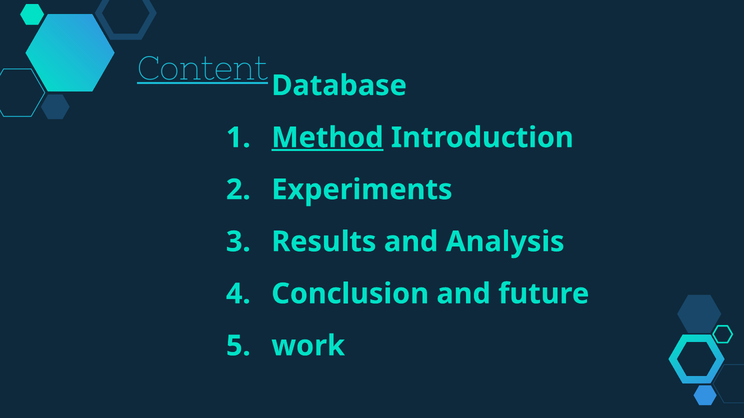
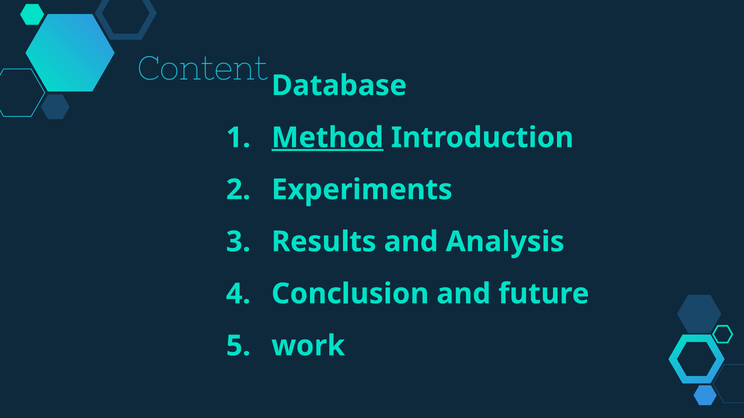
Content underline: present -> none
